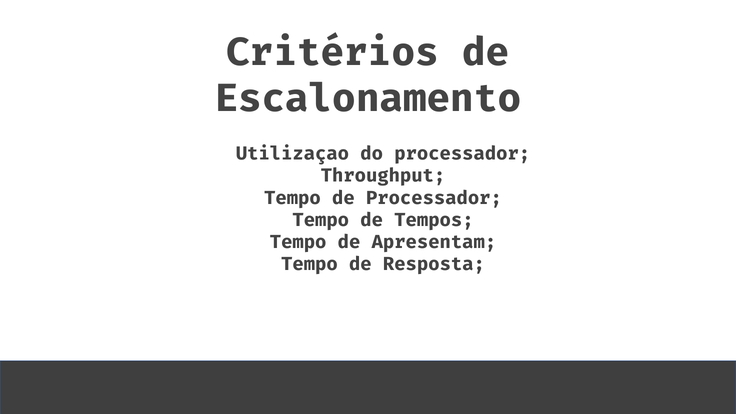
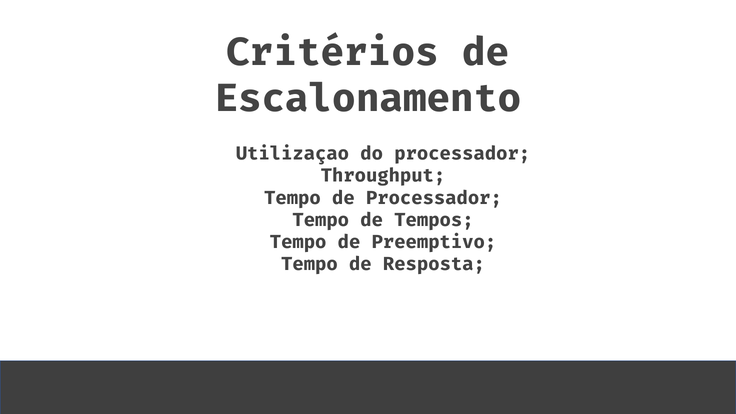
Apresentam: Apresentam -> Preemptivo
